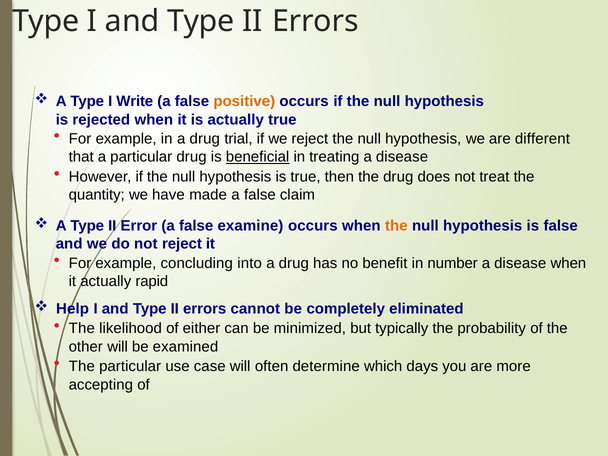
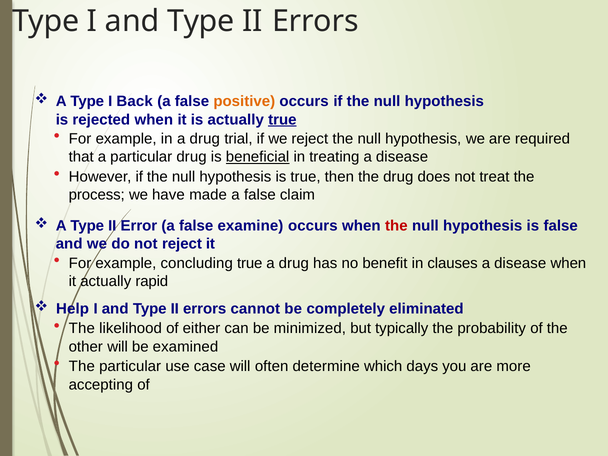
Write: Write -> Back
true at (282, 120) underline: none -> present
different: different -> required
quantity: quantity -> process
the at (396, 226) colour: orange -> red
concluding into: into -> true
number: number -> clauses
